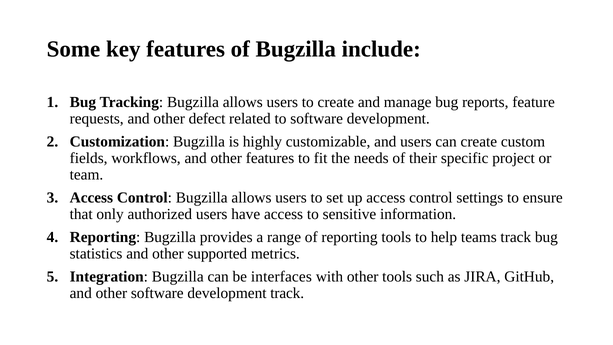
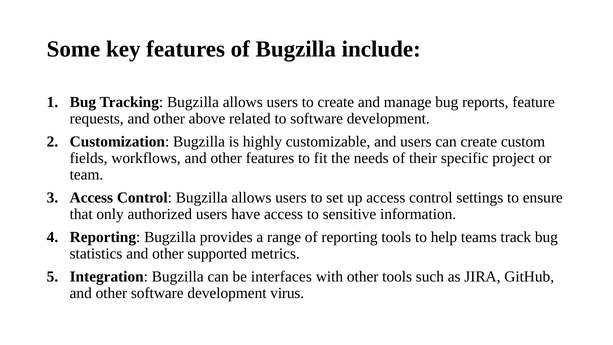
defect: defect -> above
development track: track -> virus
